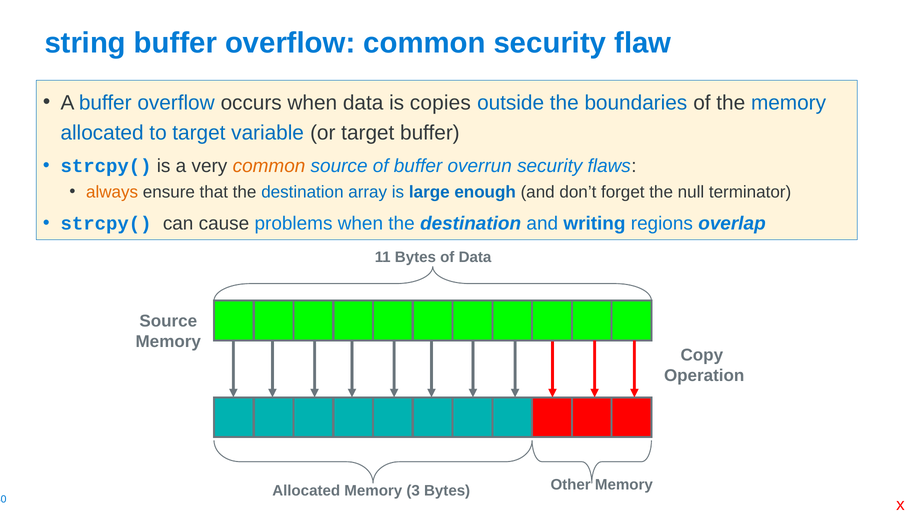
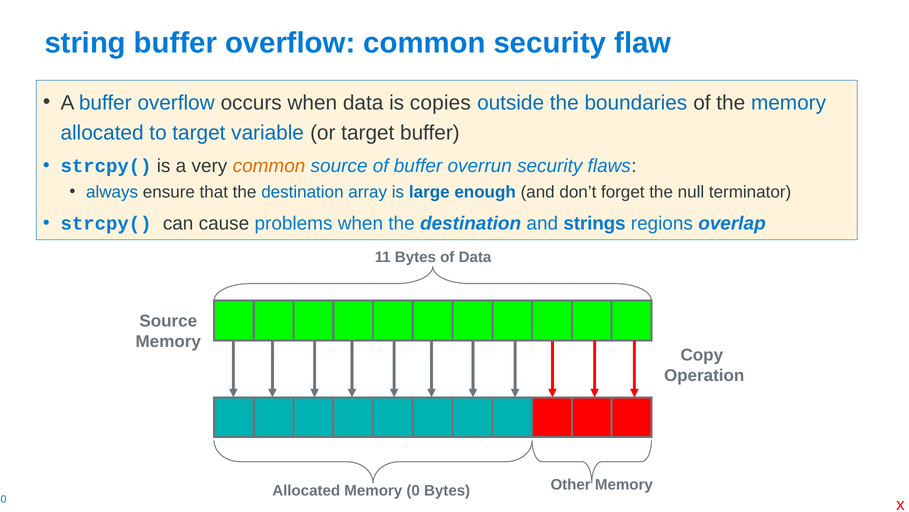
always colour: orange -> blue
writing: writing -> strings
3: 3 -> 0
